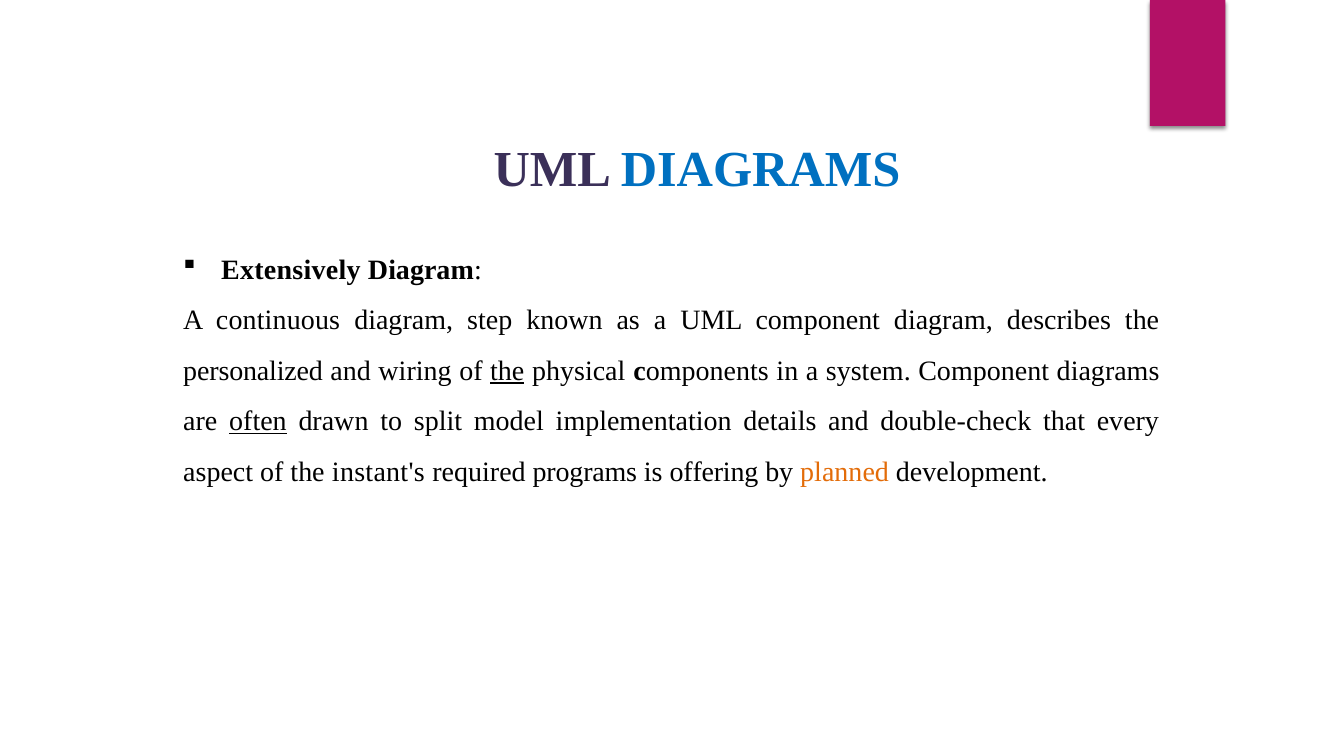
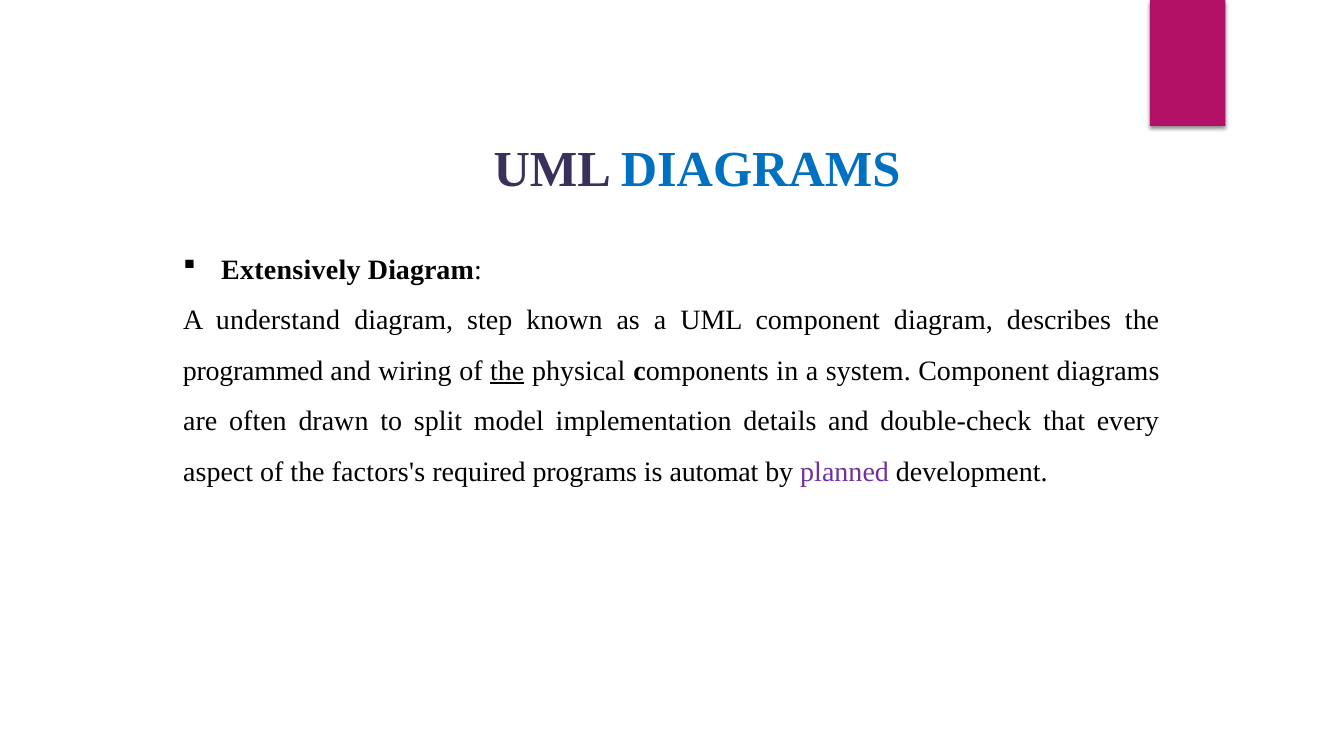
continuous: continuous -> understand
personalized: personalized -> programmed
often underline: present -> none
instant's: instant's -> factors's
offering: offering -> automat
planned colour: orange -> purple
